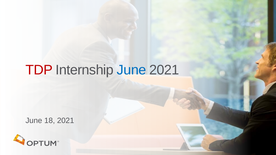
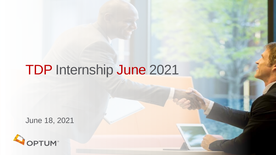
June at (132, 70) colour: blue -> red
